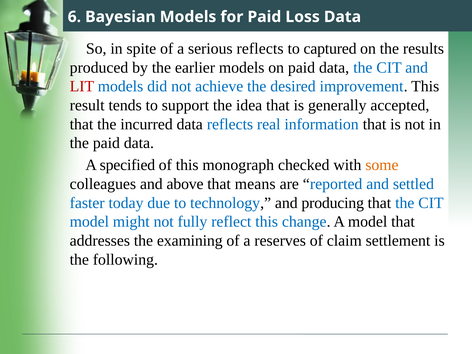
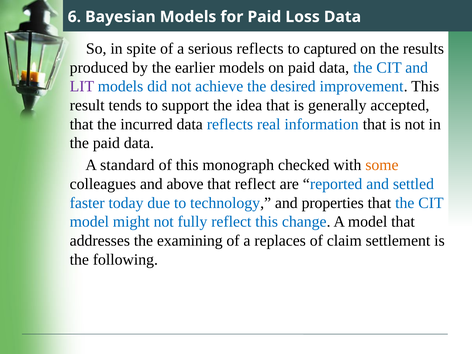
LIT colour: red -> purple
specified: specified -> standard
that means: means -> reflect
producing: producing -> properties
reserves: reserves -> replaces
